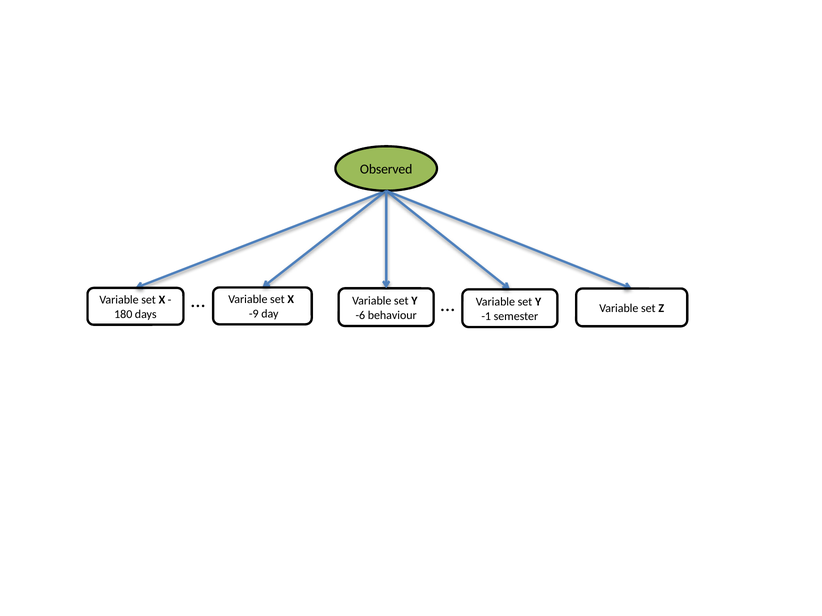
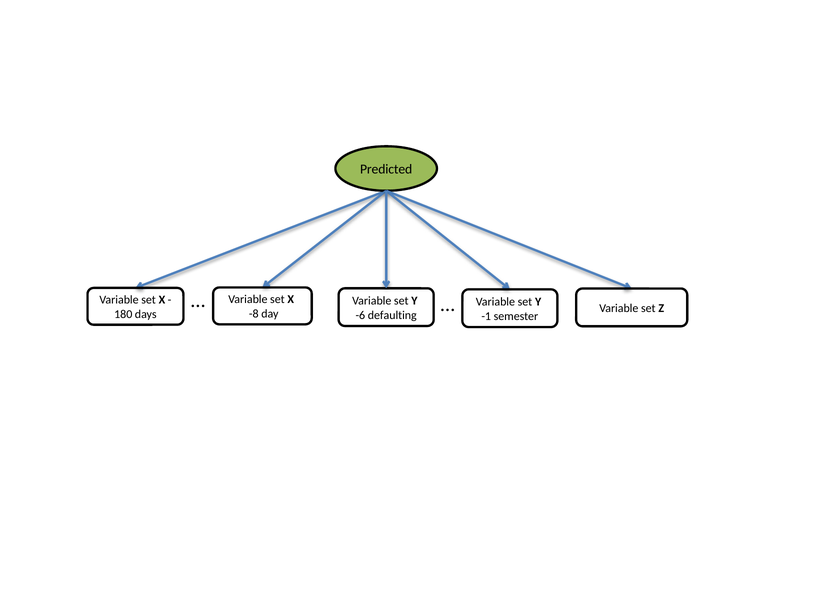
Observed: Observed -> Predicted
-9: -9 -> -8
behaviour: behaviour -> defaulting
